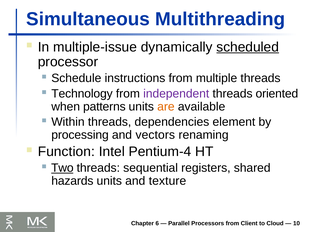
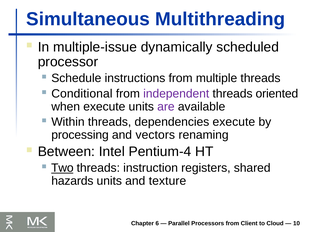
scheduled underline: present -> none
Technology: Technology -> Conditional
when patterns: patterns -> execute
are colour: orange -> purple
dependencies element: element -> execute
Function: Function -> Between
sequential: sequential -> instruction
